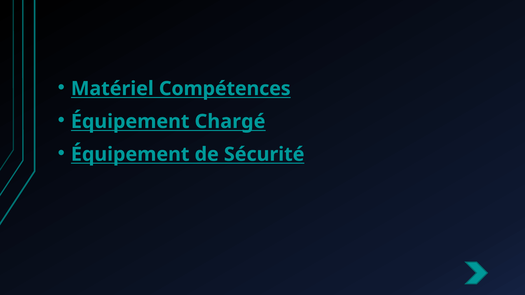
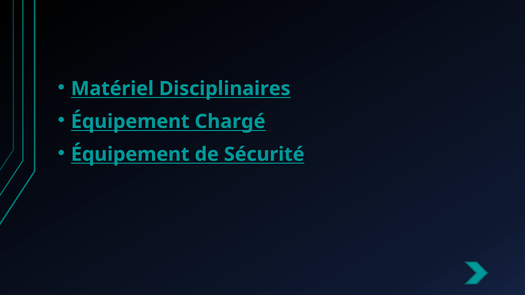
Compétences: Compétences -> Disciplinaires
